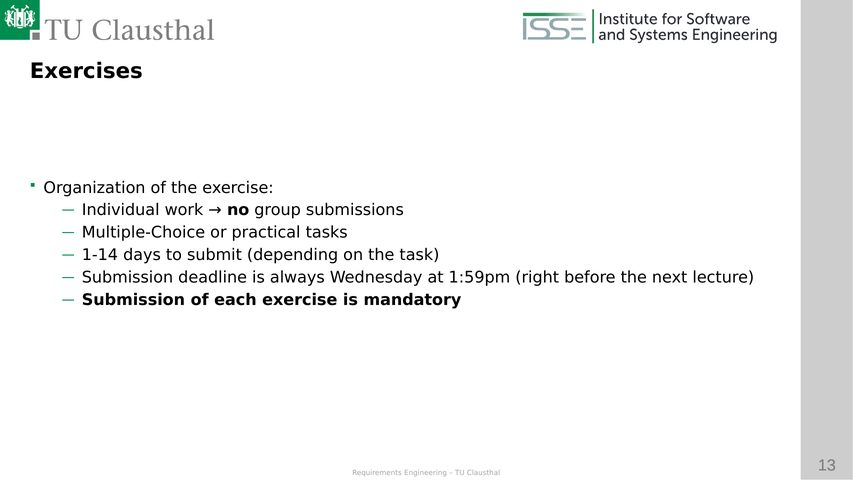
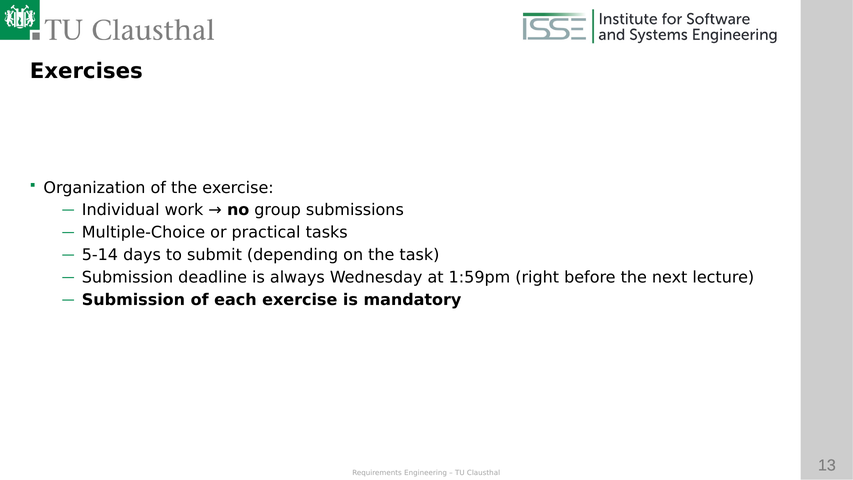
1-14: 1-14 -> 5-14
